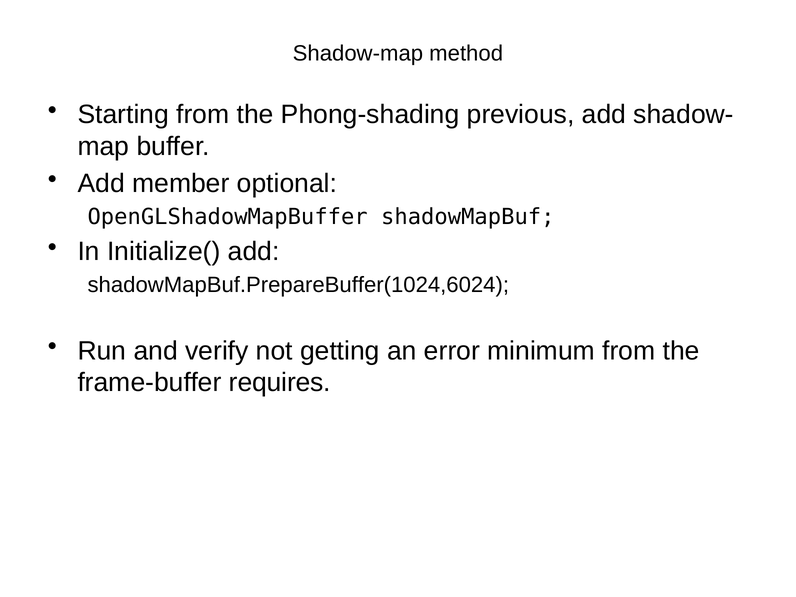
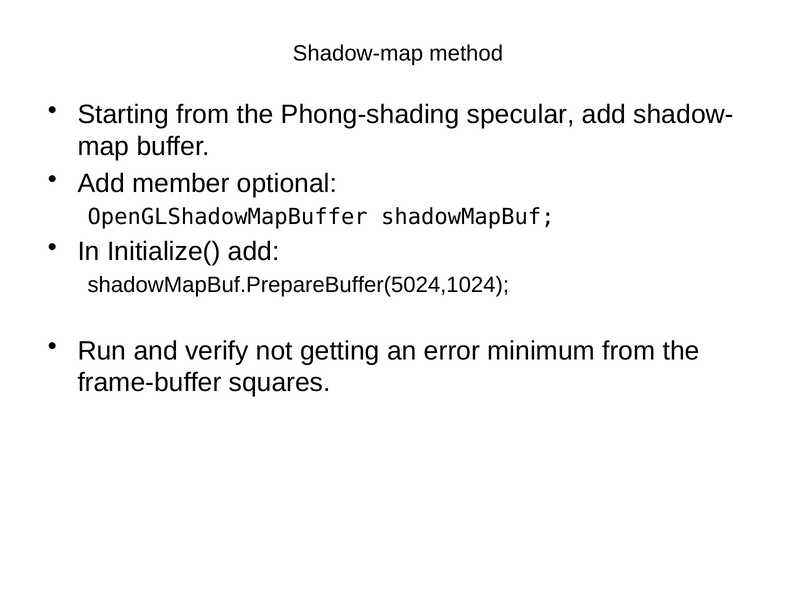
previous: previous -> specular
shadowMapBuf.PrepareBuffer(1024,6024: shadowMapBuf.PrepareBuffer(1024,6024 -> shadowMapBuf.PrepareBuffer(5024,1024
requires: requires -> squares
